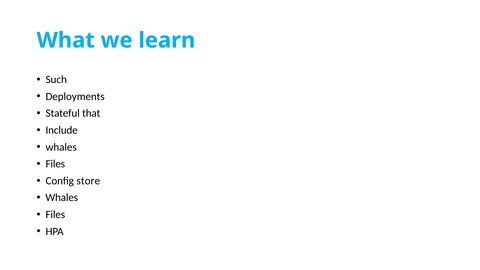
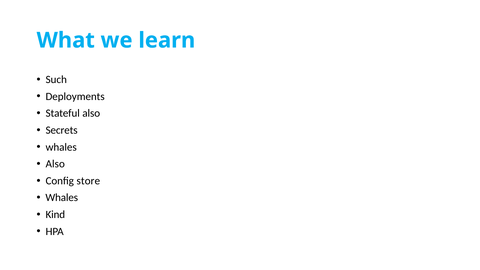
Stateful that: that -> also
Include: Include -> Secrets
Files at (55, 164): Files -> Also
Files at (55, 215): Files -> Kind
